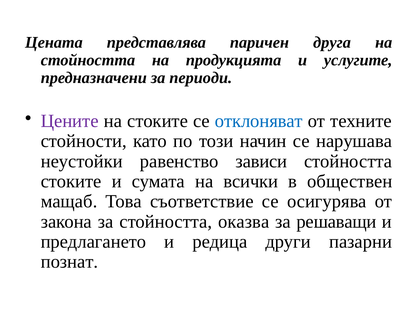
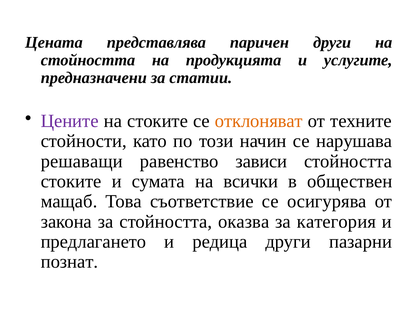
паричен друга: друга -> други
периоди: периоди -> статии
отклоняват colour: blue -> orange
неустойки: неустойки -> решаващи
решаващи: решаващи -> категория
